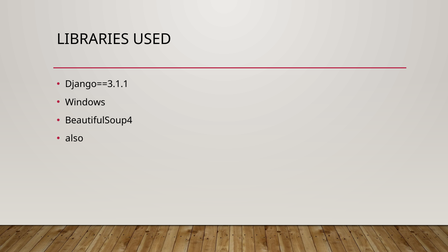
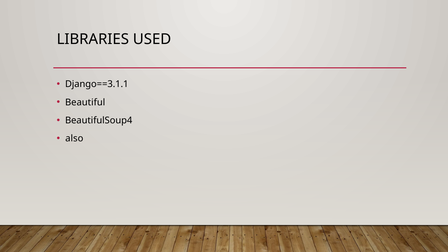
Windows: Windows -> Beautiful
